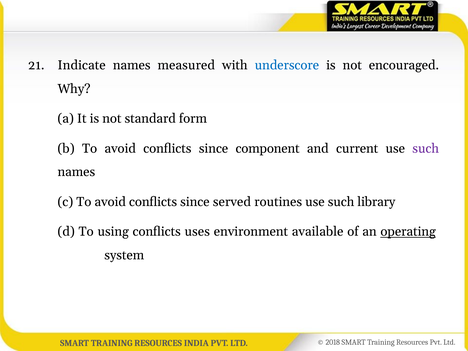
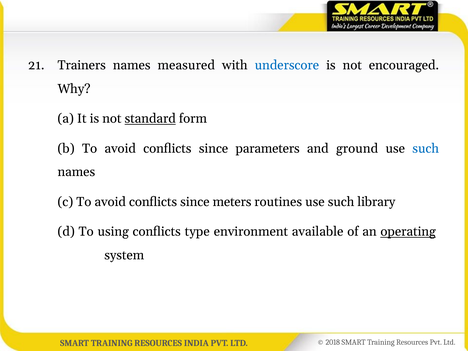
Indicate: Indicate -> Trainers
standard underline: none -> present
component: component -> parameters
current: current -> ground
such at (426, 149) colour: purple -> blue
served: served -> meters
uses: uses -> type
